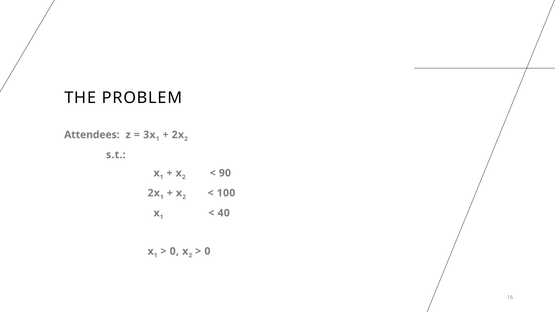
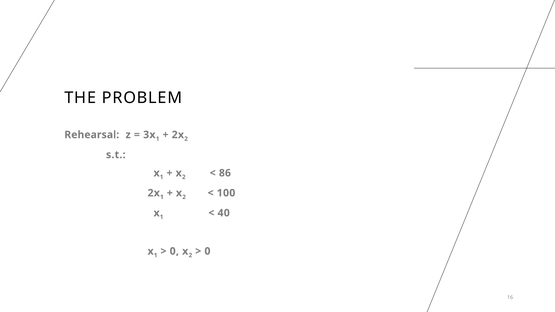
Attendees: Attendees -> Rehearsal
90: 90 -> 86
